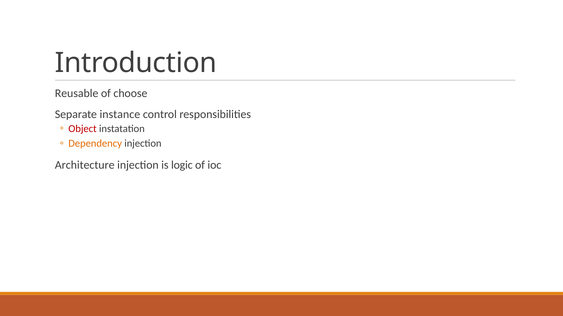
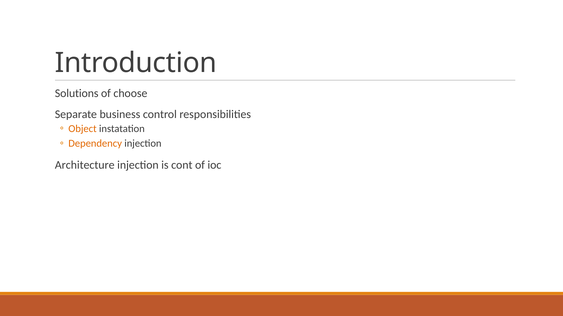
Reusable: Reusable -> Solutions
instance: instance -> business
Object colour: red -> orange
logic: logic -> cont
